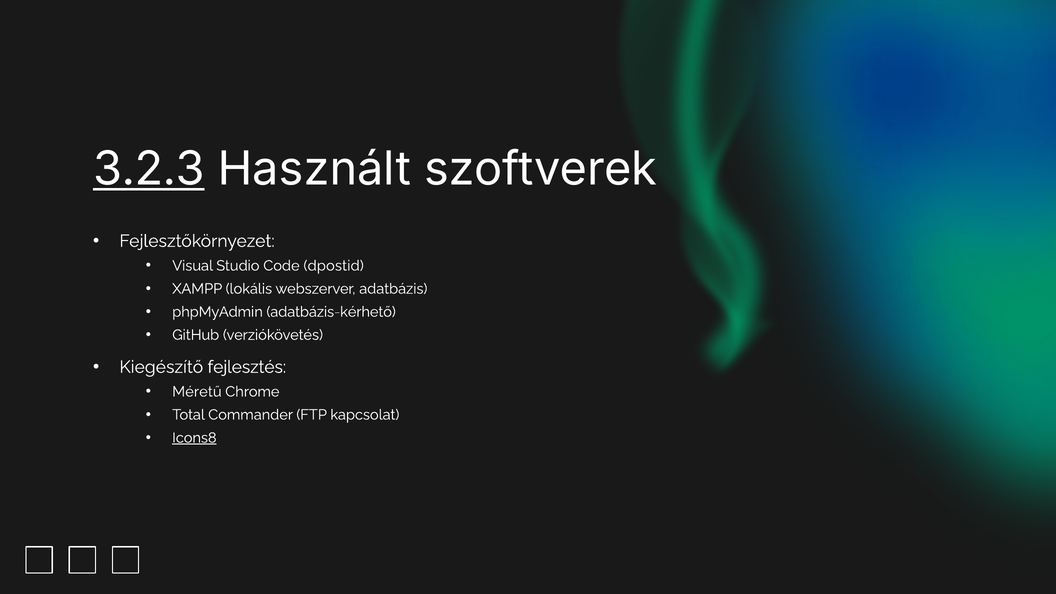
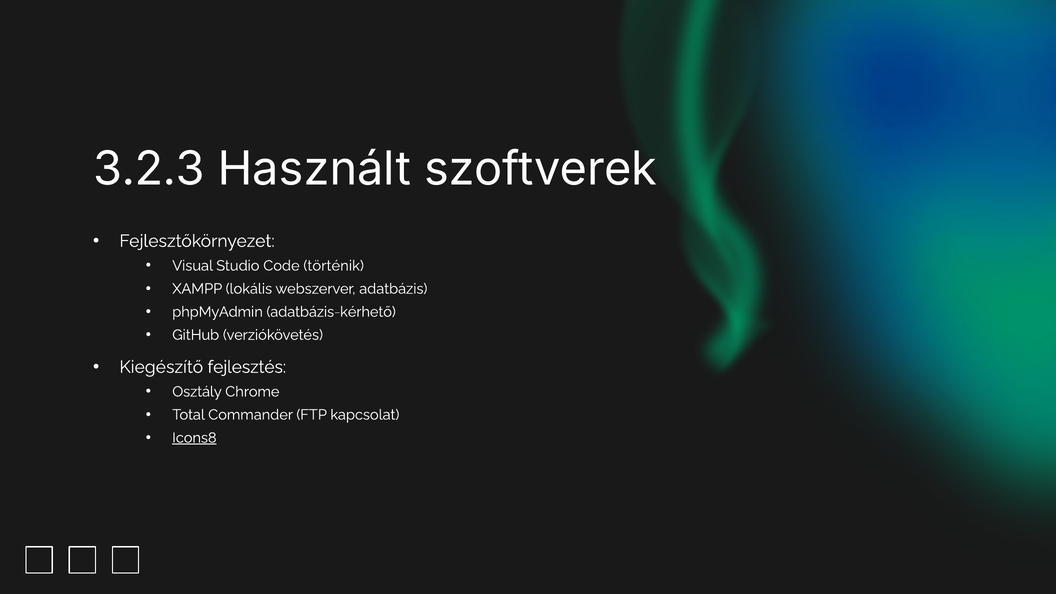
3.2.3 underline: present -> none
dpostid: dpostid -> történik
Méretű: Méretű -> Osztály
